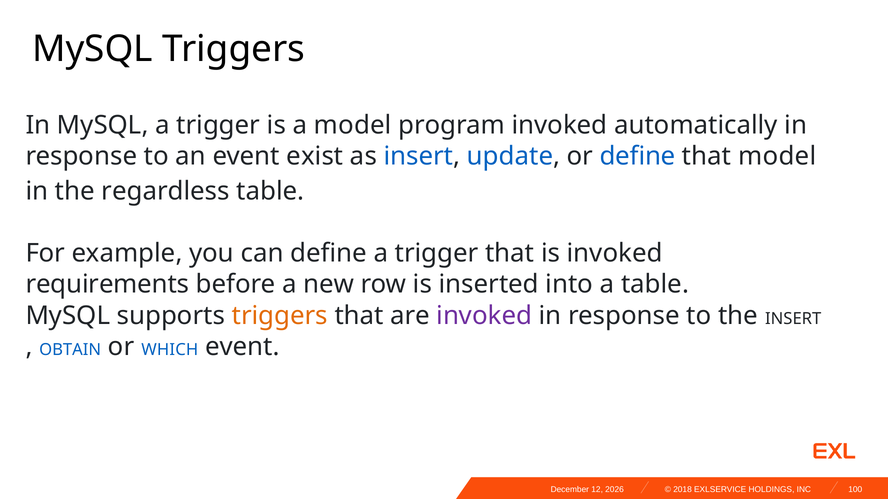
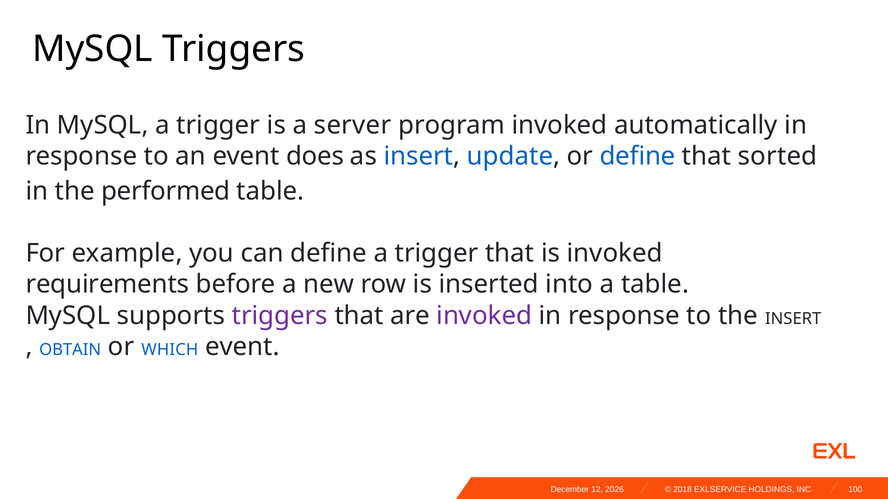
a model: model -> server
exist: exist -> does
that model: model -> sorted
regardless: regardless -> performed
triggers at (280, 316) colour: orange -> purple
